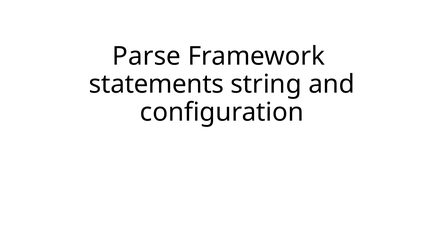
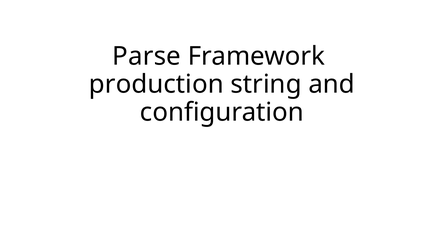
statements: statements -> production
